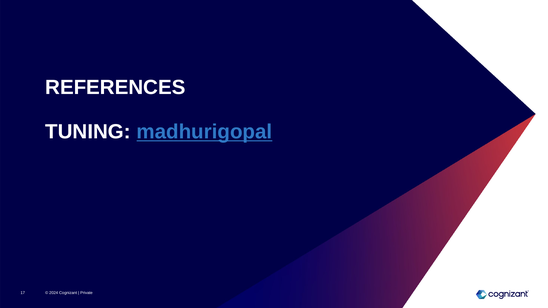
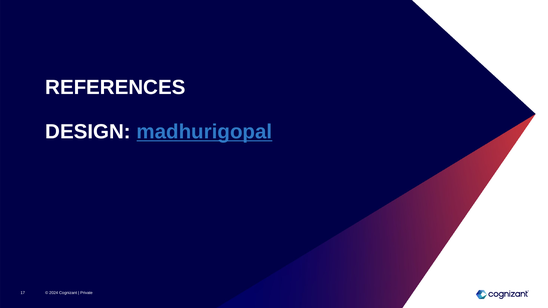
TUNING: TUNING -> DESIGN
